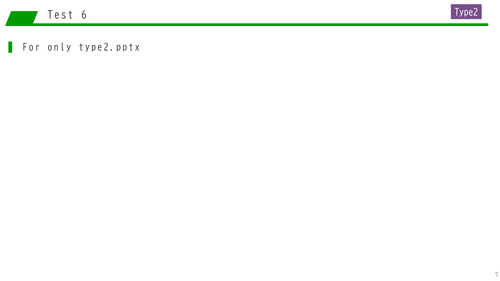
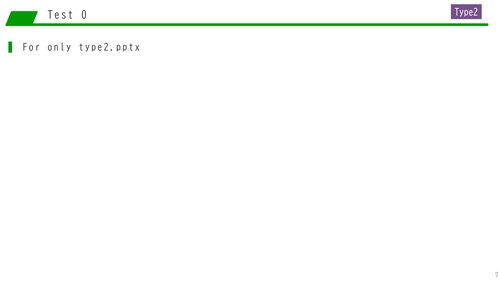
6: 6 -> 0
